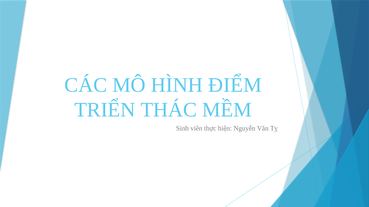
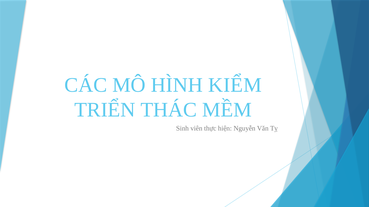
ĐIỂM: ĐIỂM -> KIỂM
